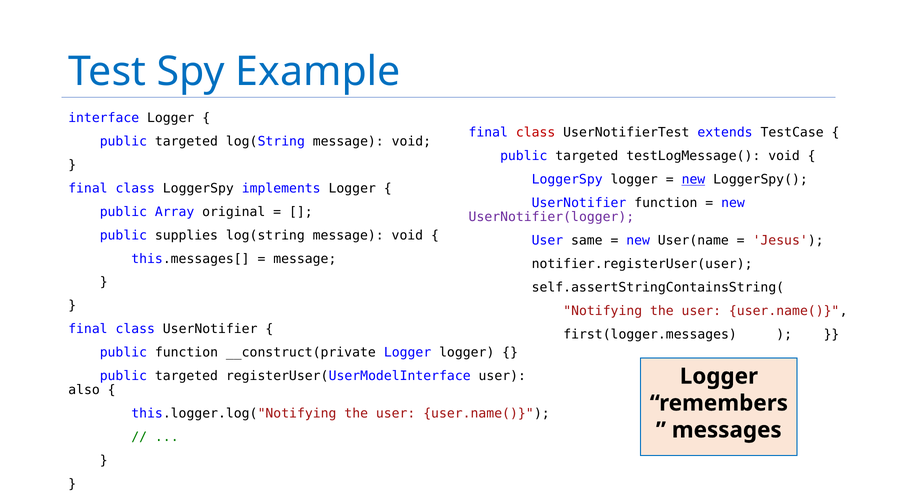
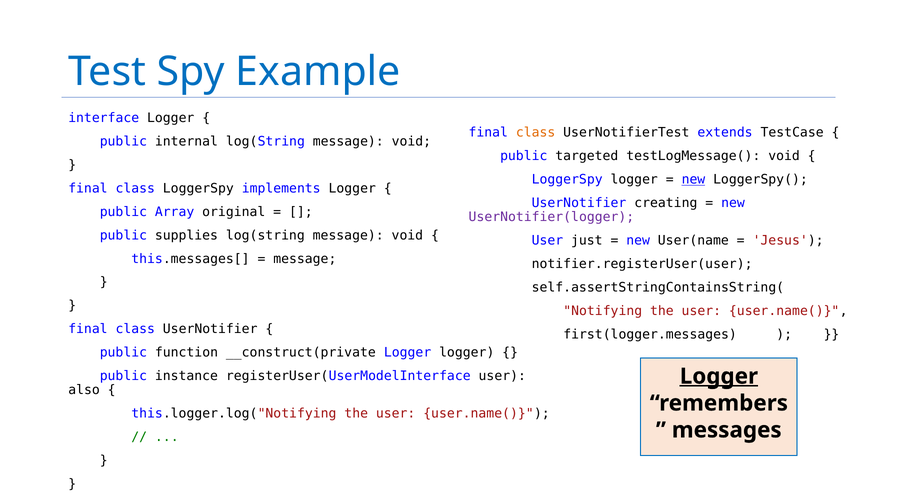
class at (536, 133) colour: red -> orange
targeted at (186, 142): targeted -> internal
UserNotifier function: function -> creating
same: same -> just
targeted at (186, 376): targeted -> instance
Logger at (719, 377) underline: none -> present
